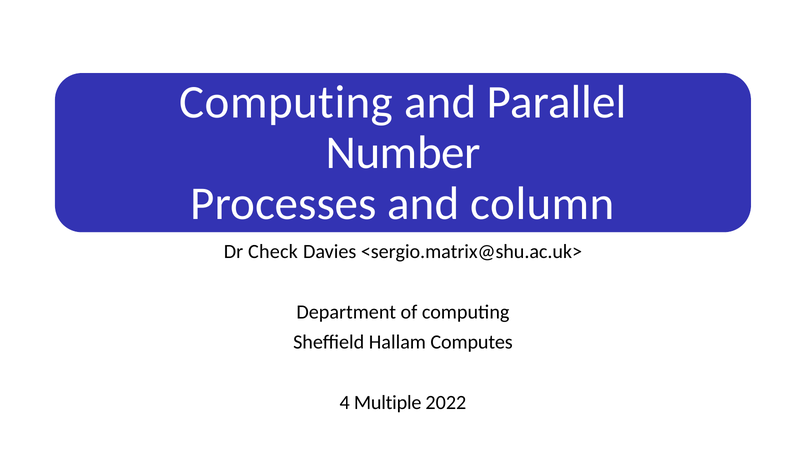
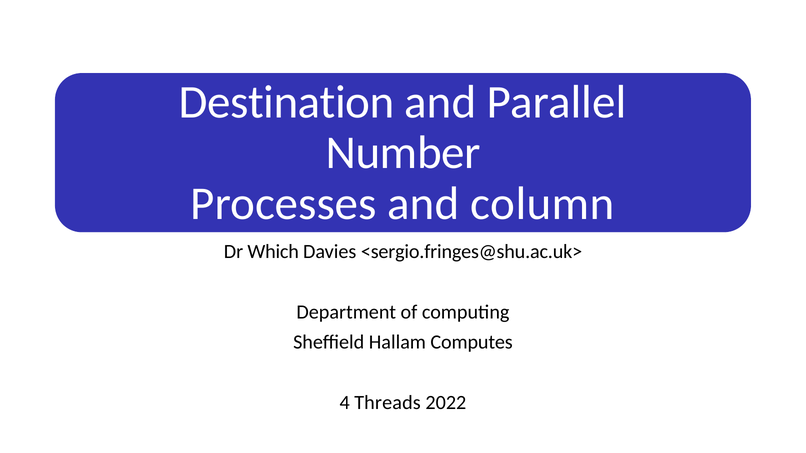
Computing at (286, 102): Computing -> Destination
Check: Check -> Which
<sergio.matrix@shu.ac.uk>: <sergio.matrix@shu.ac.uk> -> <sergio.fringes@shu.ac.uk>
Multiple: Multiple -> Threads
